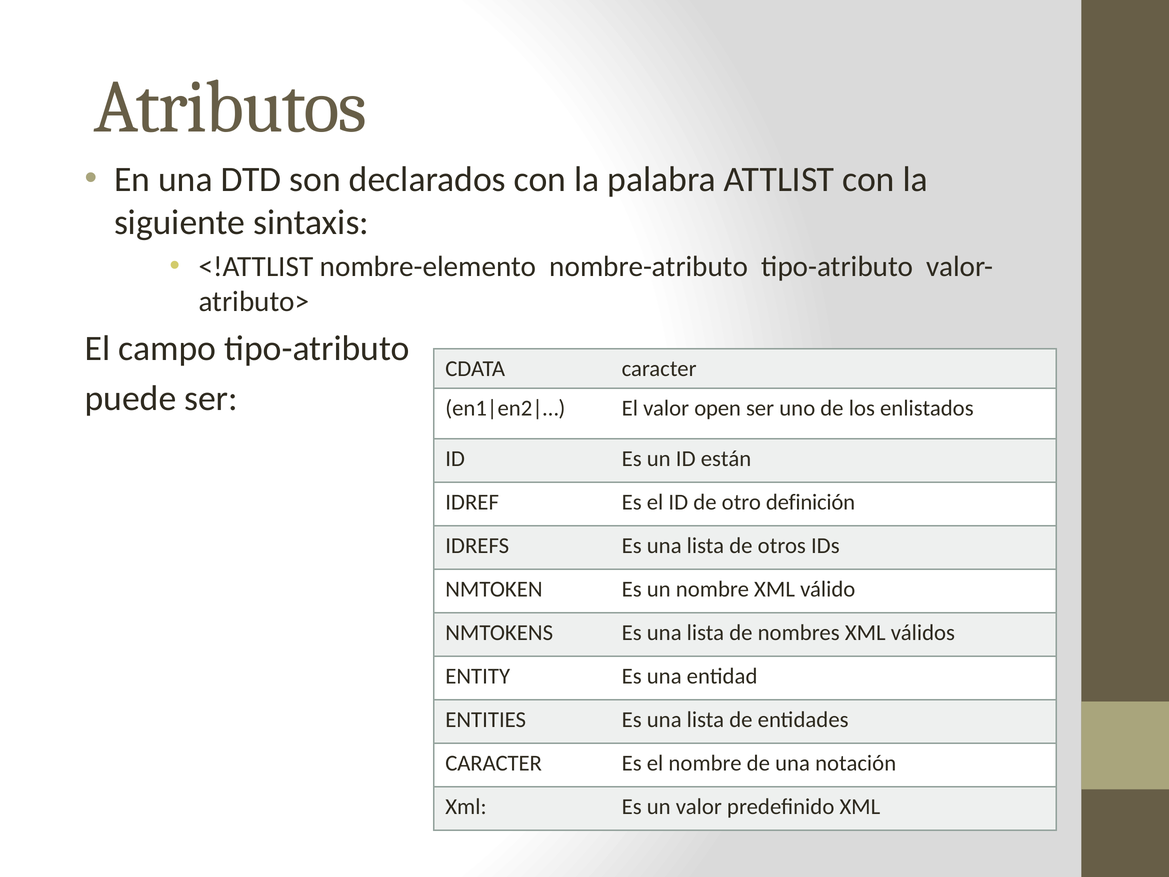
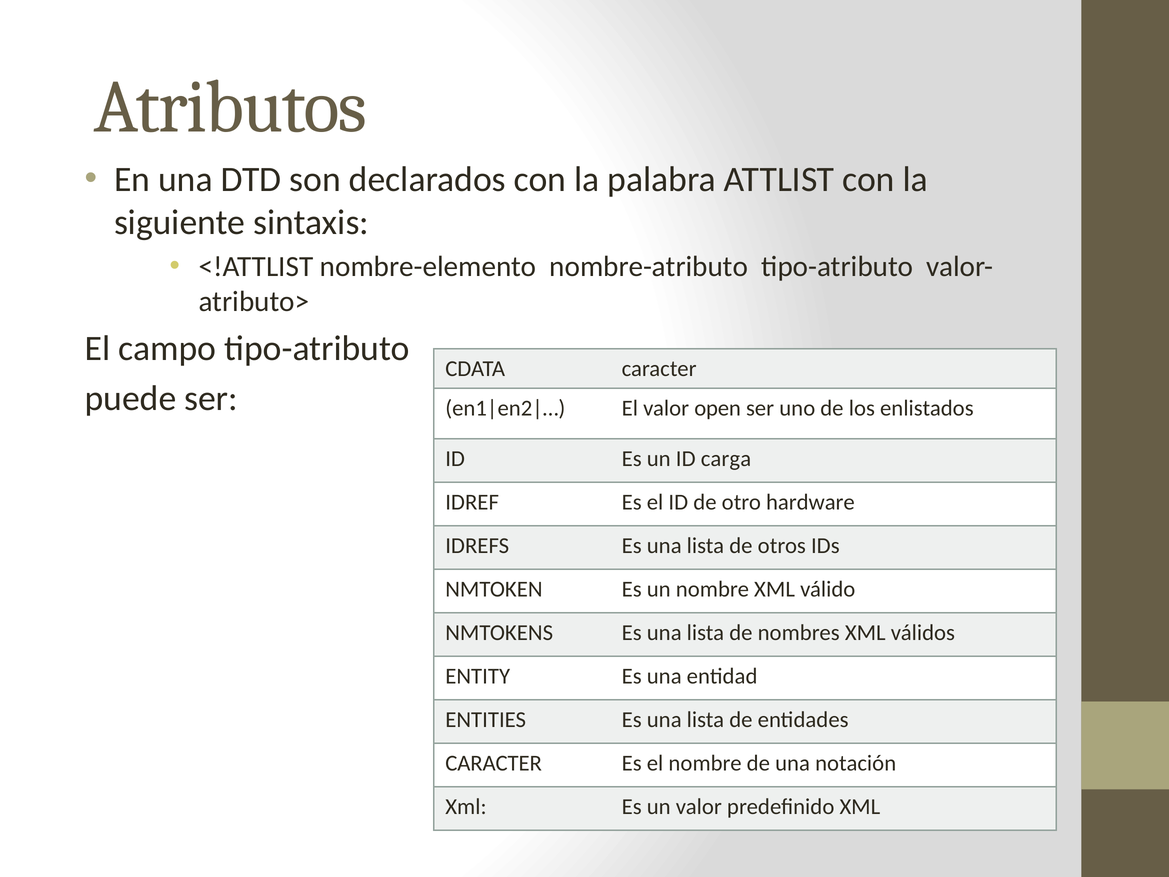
están: están -> carga
definición: definición -> hardware
